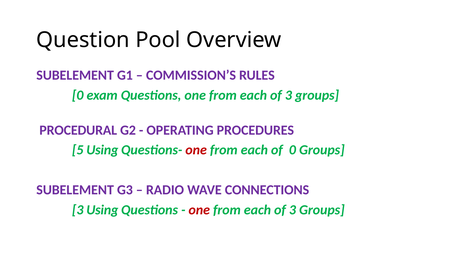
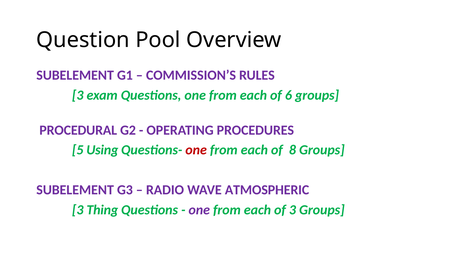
0 at (78, 95): 0 -> 3
3 at (288, 95): 3 -> 6
of 0: 0 -> 8
CONNECTIONS: CONNECTIONS -> ATMOSPHERIC
3 Using: Using -> Thing
one at (199, 210) colour: red -> purple
